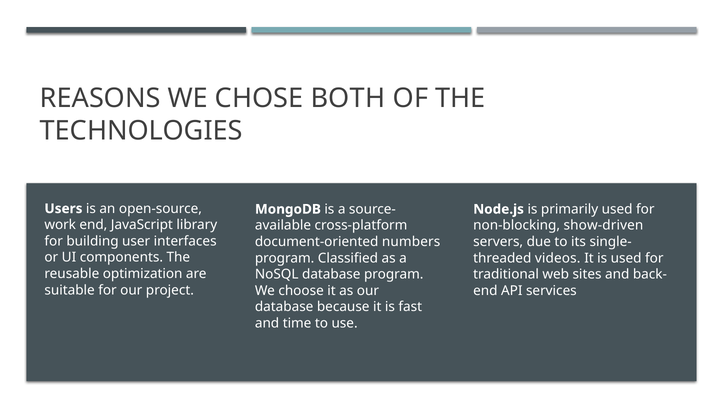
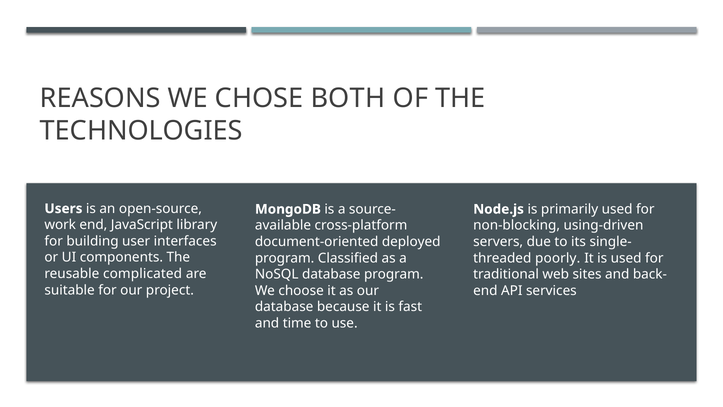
show-driven: show-driven -> using-driven
numbers: numbers -> deployed
videos: videos -> poorly
optimization: optimization -> complicated
